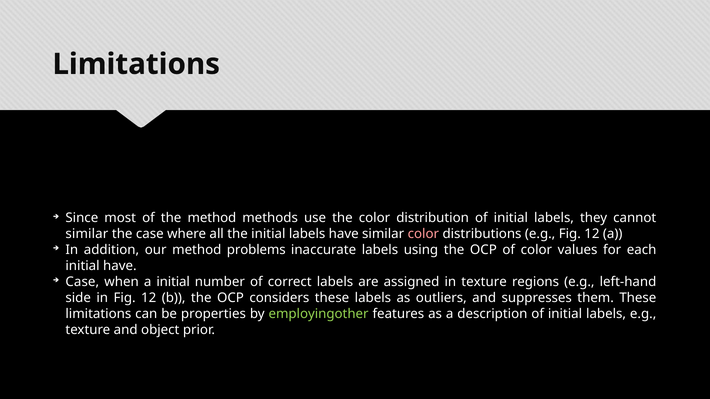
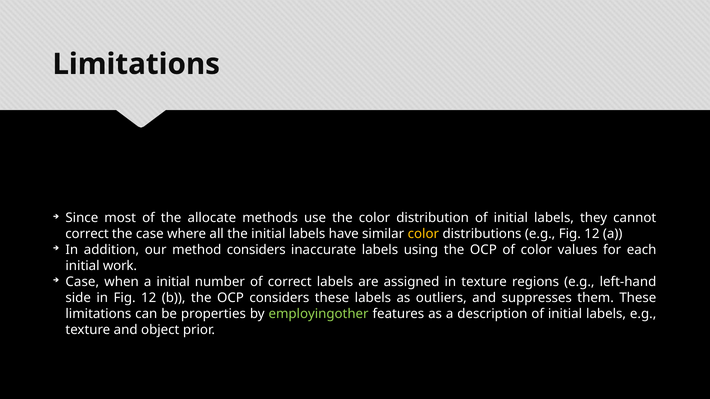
the method: method -> allocate
similar at (87, 234): similar -> correct
color at (423, 234) colour: pink -> yellow
method problems: problems -> considers
initial have: have -> work
